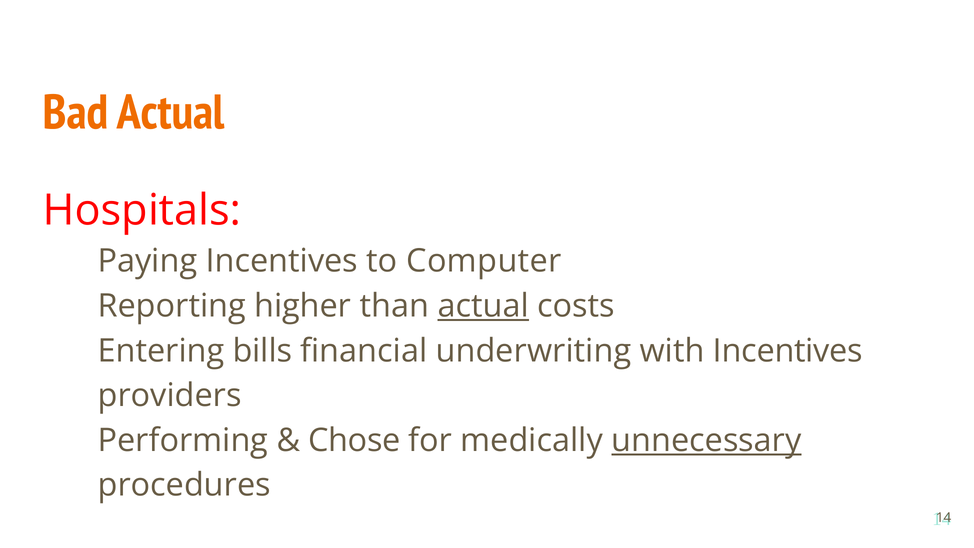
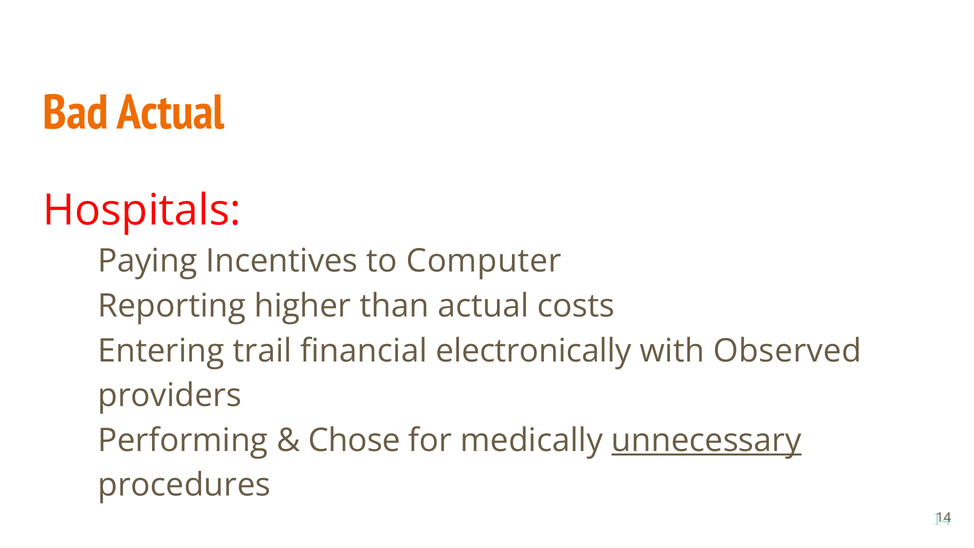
actual at (483, 306) underline: present -> none
bills: bills -> trail
underwriting: underwriting -> electronically
with Incentives: Incentives -> Observed
